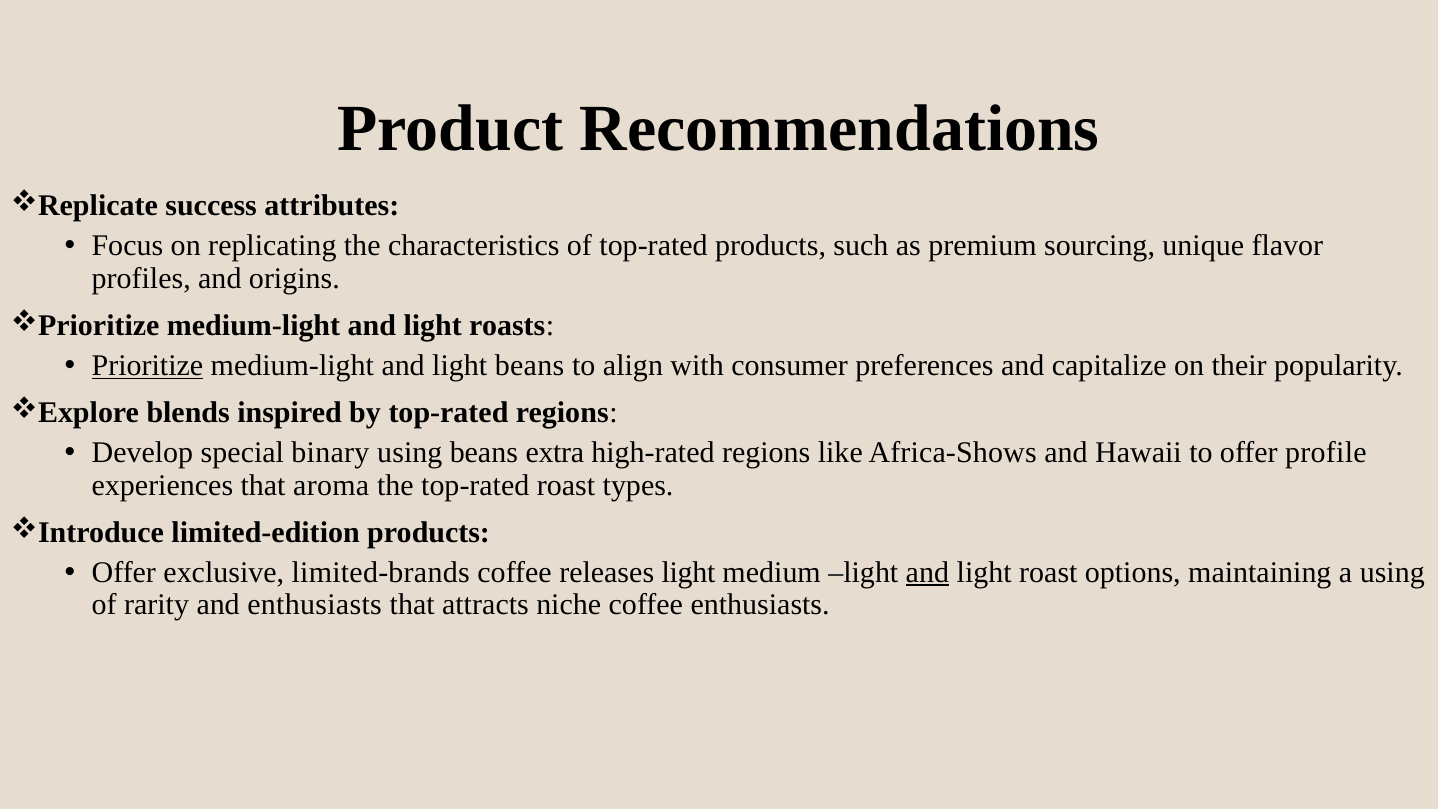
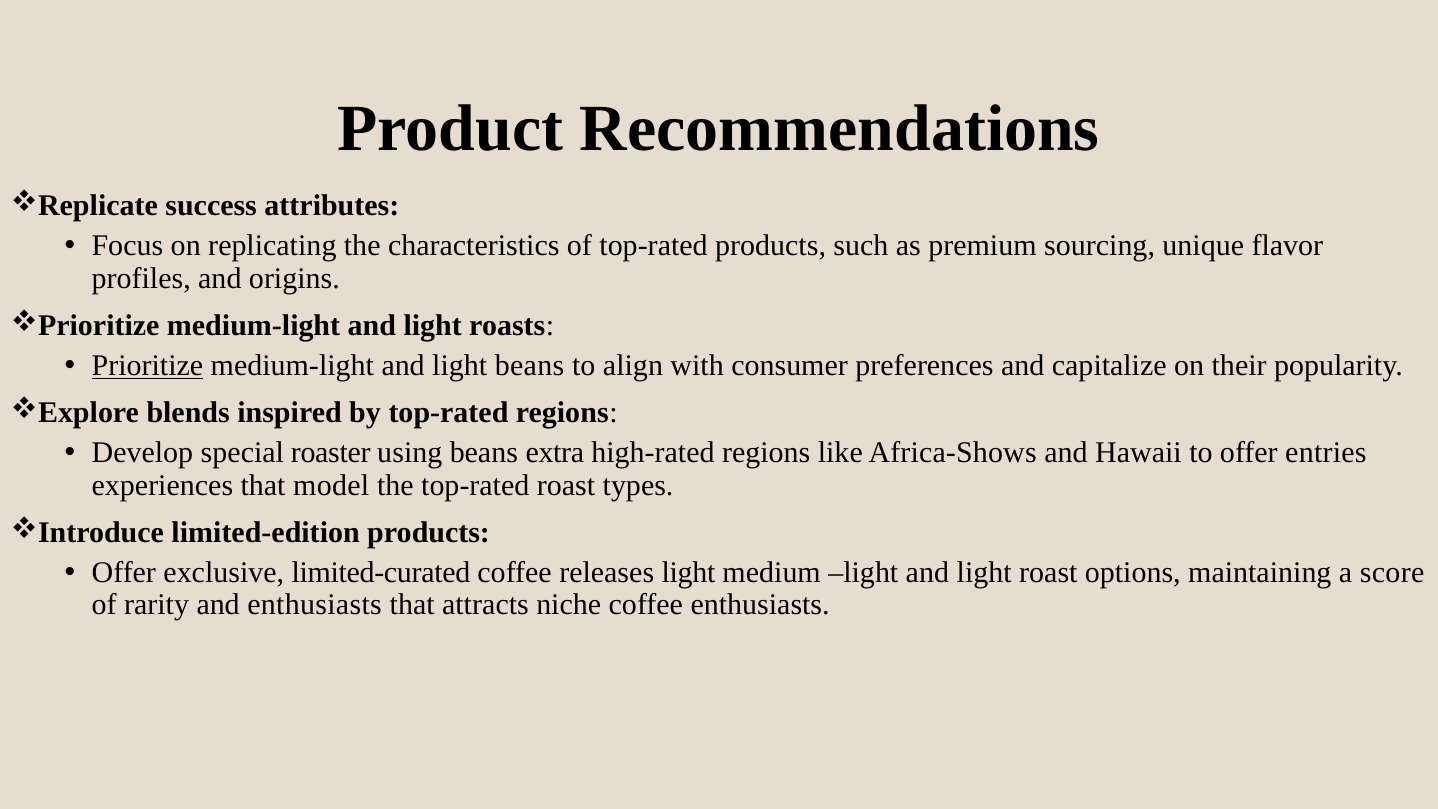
binary: binary -> roaster
profile: profile -> entries
aroma: aroma -> model
limited-brands: limited-brands -> limited-curated
and at (927, 572) underline: present -> none
a using: using -> score
